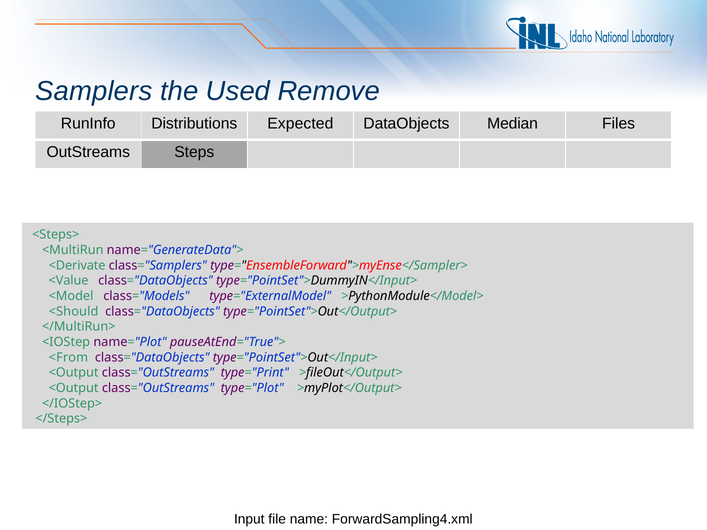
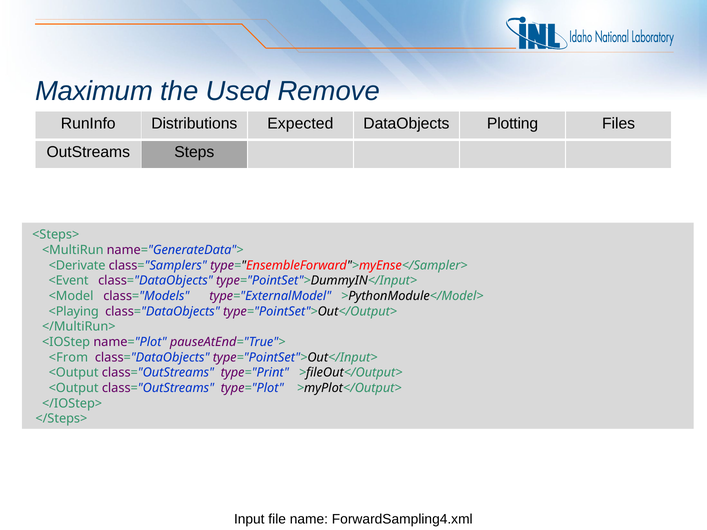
Samplers: Samplers -> Maximum
Median: Median -> Plotting
<Value: <Value -> <Event
<Should: <Should -> <Playing
